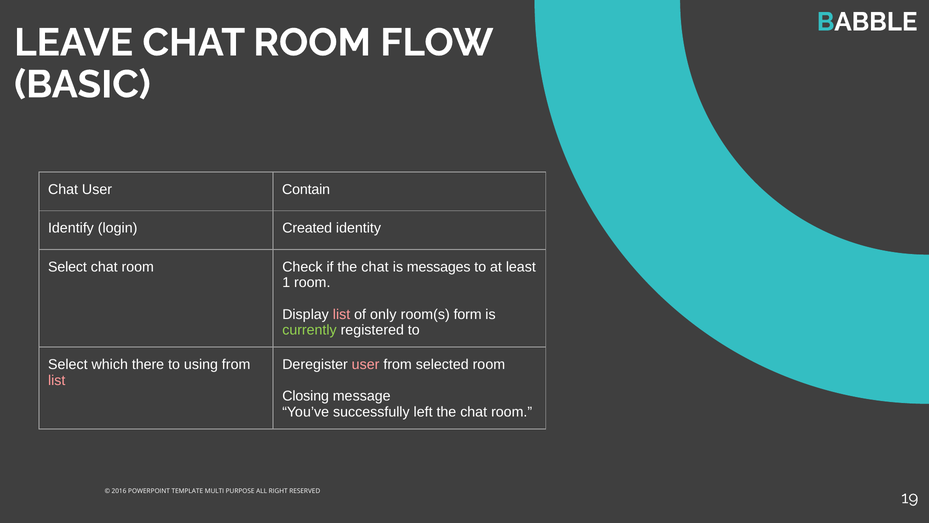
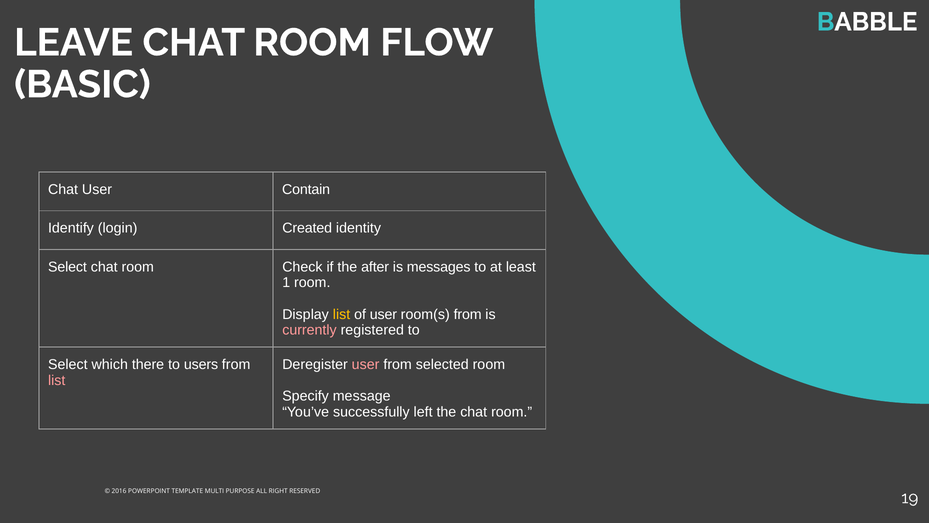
if the chat: chat -> after
list at (342, 314) colour: pink -> yellow
of only: only -> user
room(s form: form -> from
currently colour: light green -> pink
using: using -> users
Closing: Closing -> Specify
